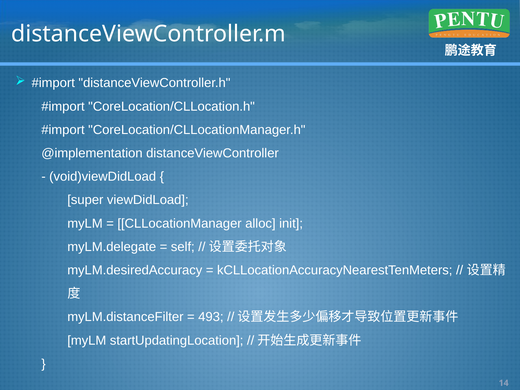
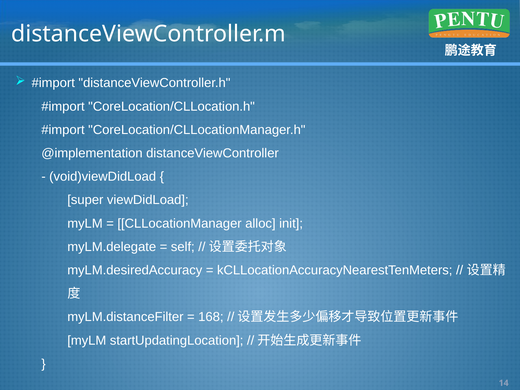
493: 493 -> 168
